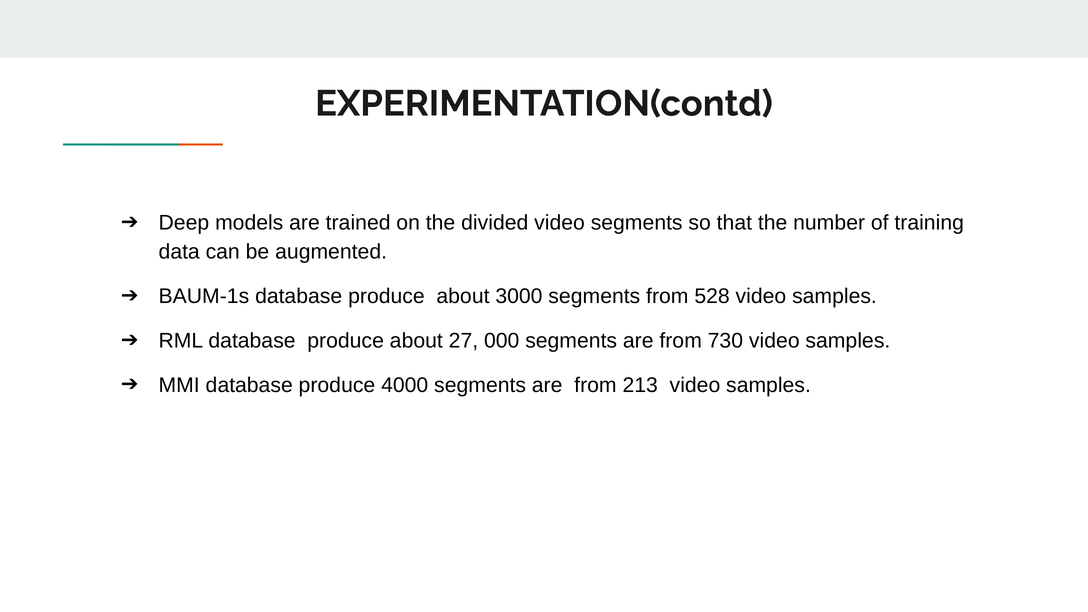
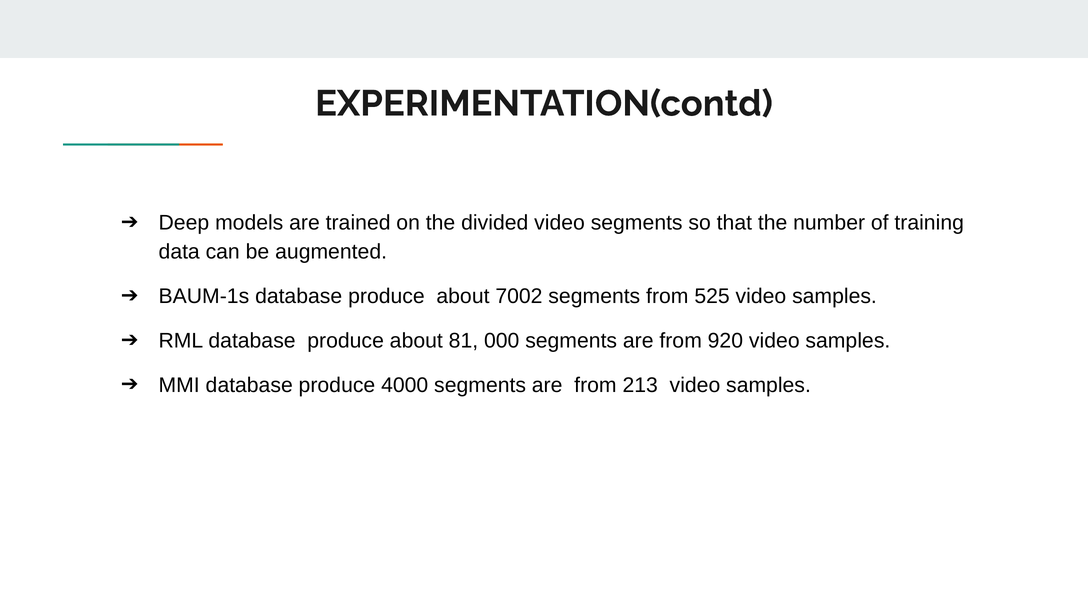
3000: 3000 -> 7002
528: 528 -> 525
27: 27 -> 81
730: 730 -> 920
